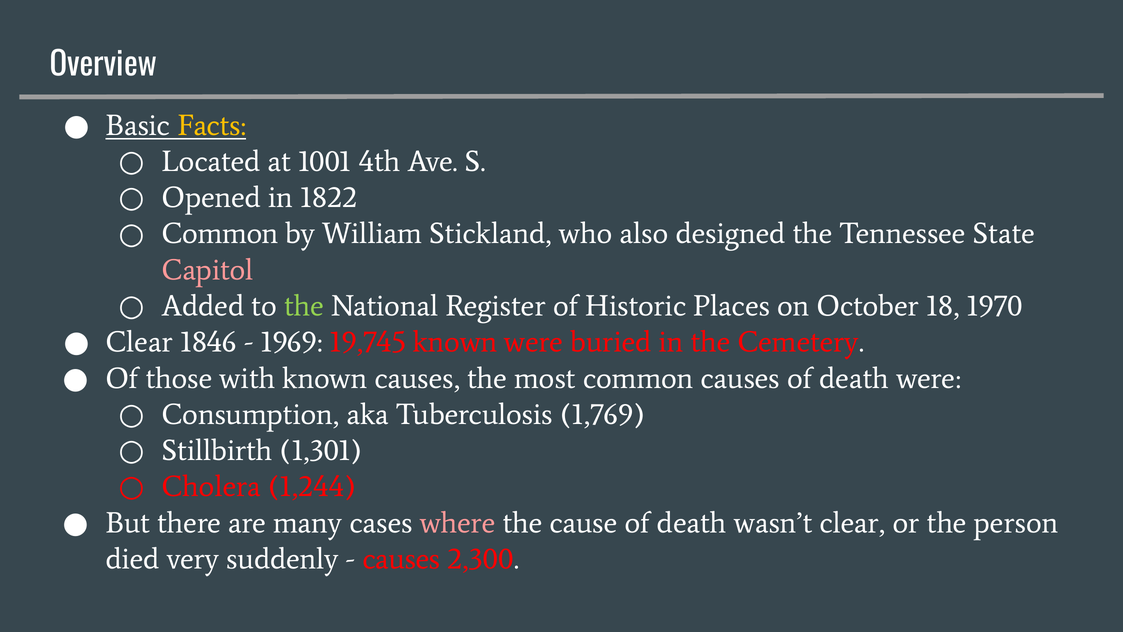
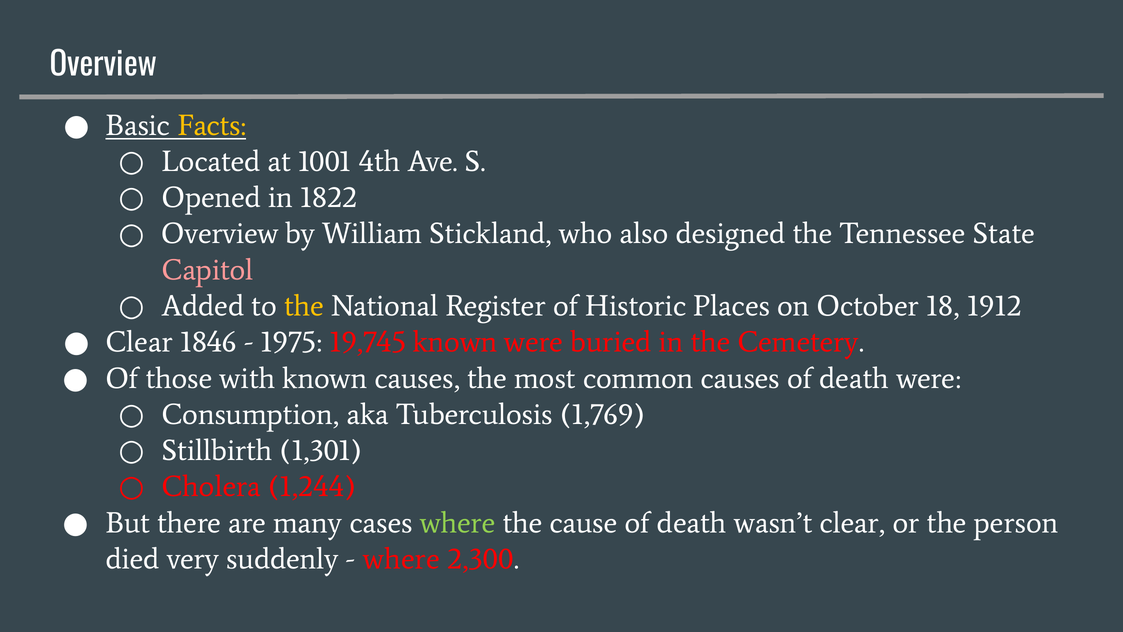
Common at (220, 234): Common -> Overview
the at (304, 306) colour: light green -> yellow
1970: 1970 -> 1912
1969: 1969 -> 1975
where at (458, 523) colour: pink -> light green
causes at (401, 559): causes -> where
